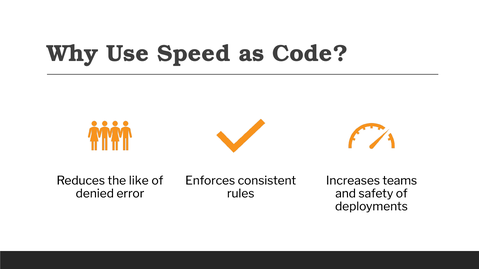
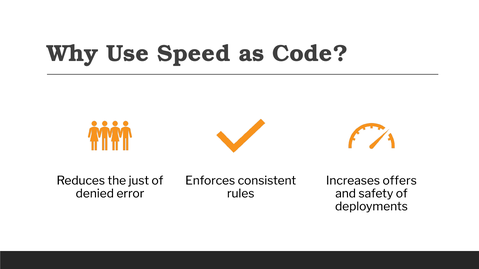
like: like -> just
teams: teams -> offers
